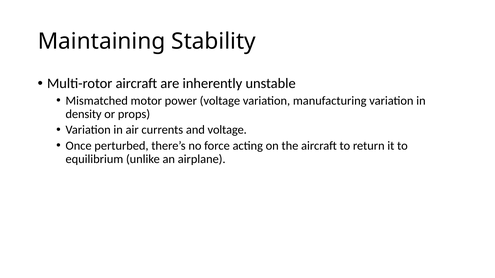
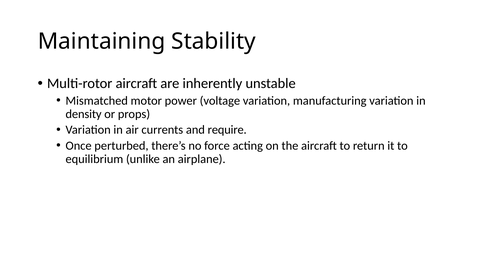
and voltage: voltage -> require
